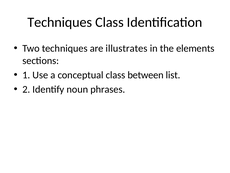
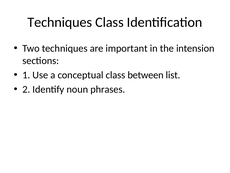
illustrates: illustrates -> important
elements: elements -> intension
